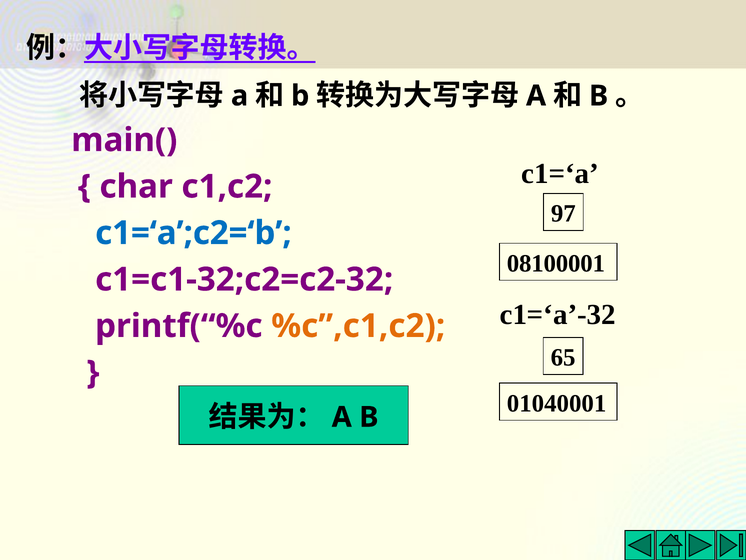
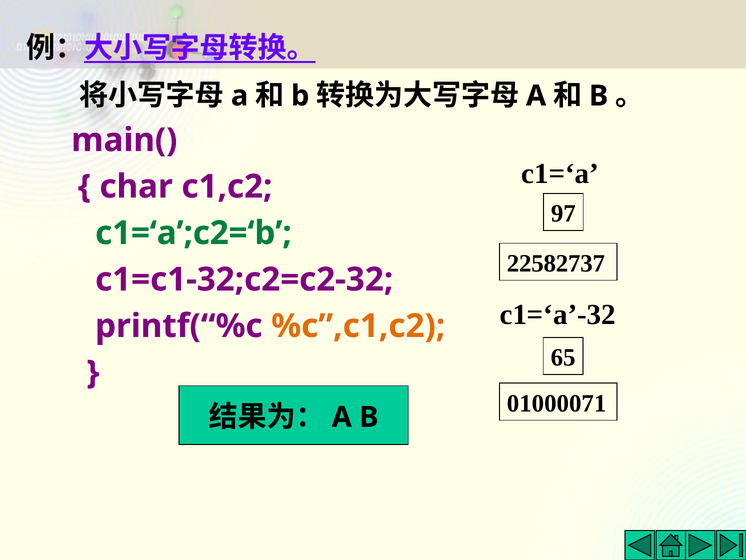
c1=‘a’;c2=‘b colour: blue -> green
08100001: 08100001 -> 22582737
01040001: 01040001 -> 01000071
